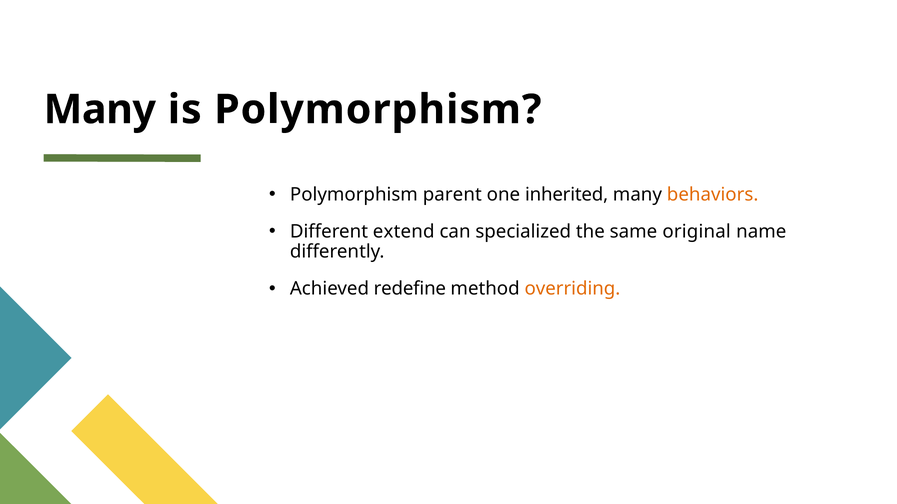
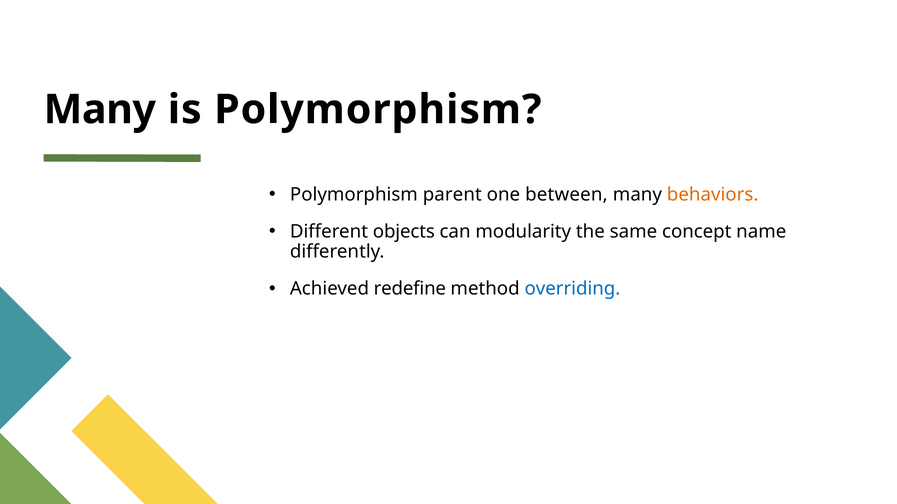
inherited: inherited -> between
extend: extend -> objects
specialized: specialized -> modularity
original: original -> concept
overriding colour: orange -> blue
